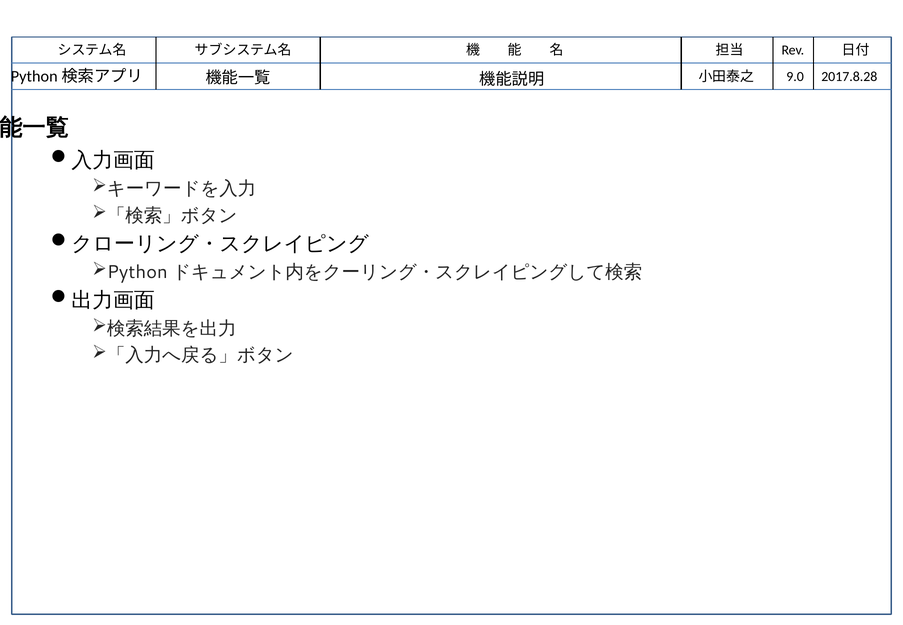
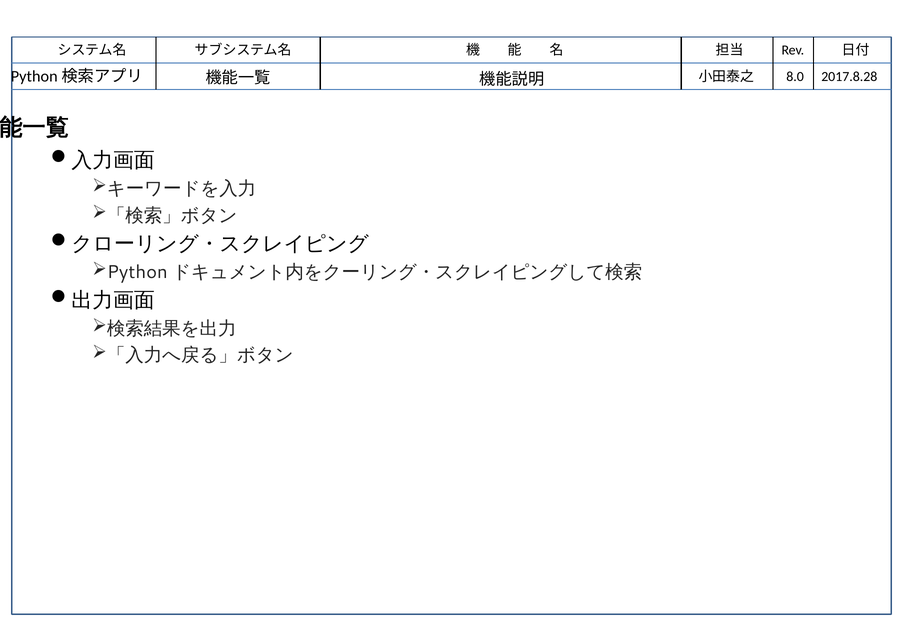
9.0: 9.0 -> 8.0
